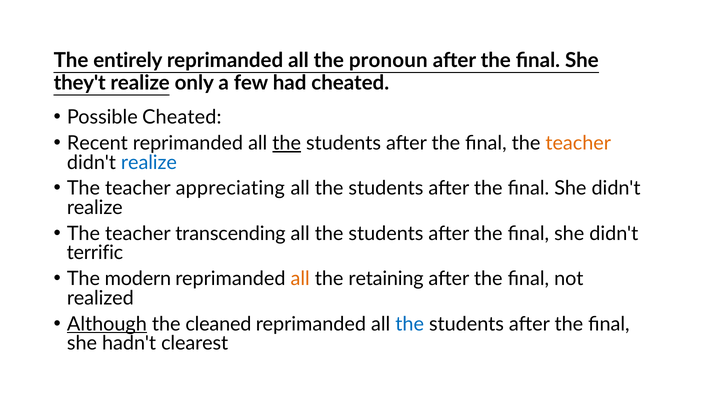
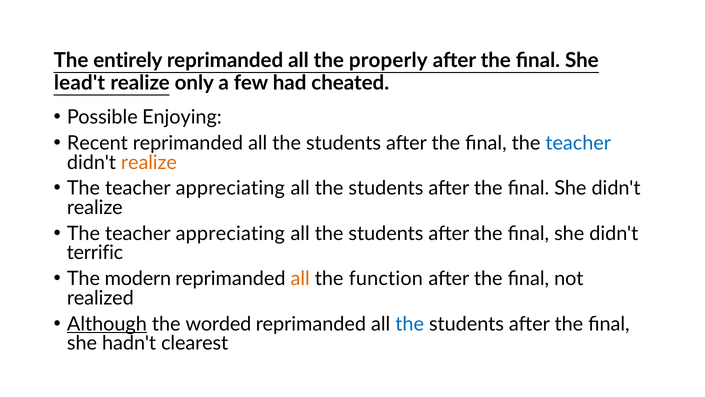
pronoun: pronoun -> properly
they't: they't -> lead't
Possible Cheated: Cheated -> Enjoying
the at (287, 143) underline: present -> none
teacher at (578, 143) colour: orange -> blue
realize at (149, 162) colour: blue -> orange
transcending at (230, 233): transcending -> appreciating
retaining: retaining -> function
cleaned: cleaned -> worded
